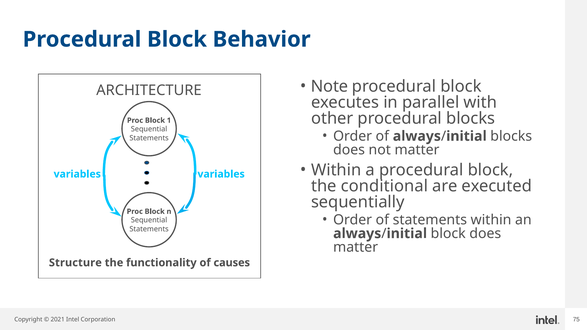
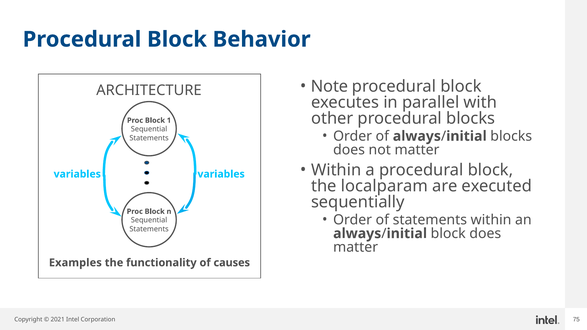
conditional: conditional -> localparam
Structure: Structure -> Examples
